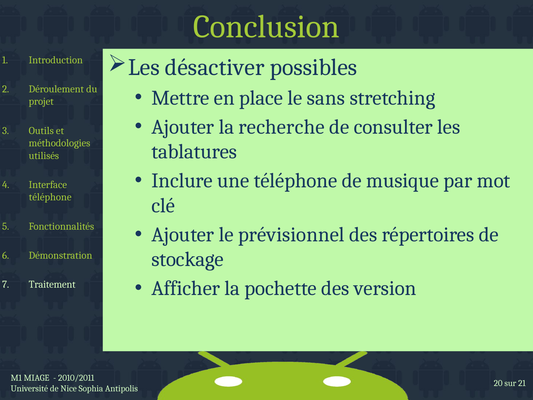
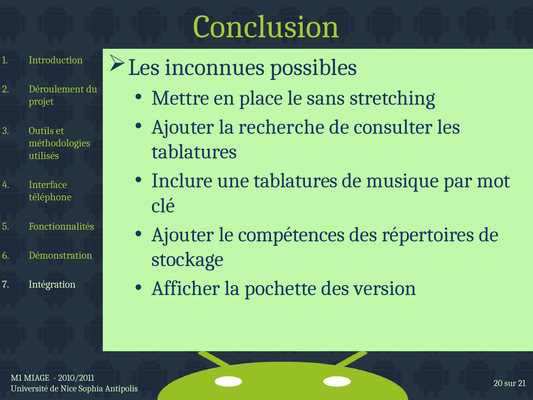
désactiver: désactiver -> inconnues
une téléphone: téléphone -> tablatures
prévisionnel: prévisionnel -> compétences
Traitement: Traitement -> Intégration
